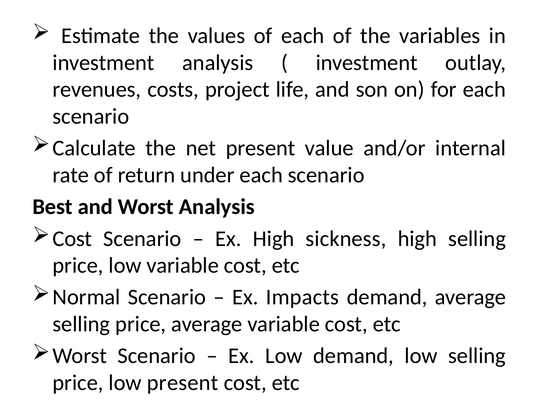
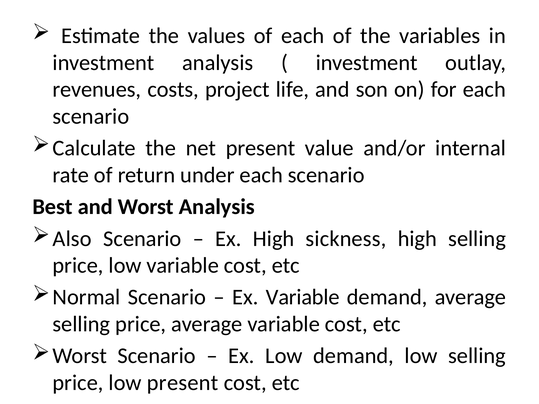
Cost at (72, 239): Cost -> Also
Ex Impacts: Impacts -> Variable
